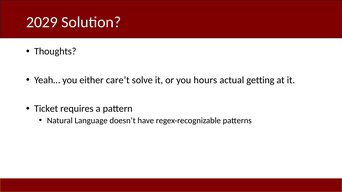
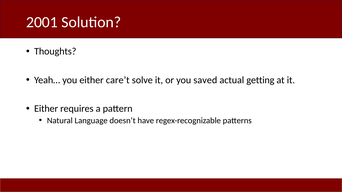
2029: 2029 -> 2001
hours: hours -> saved
Ticket at (46, 109): Ticket -> Either
